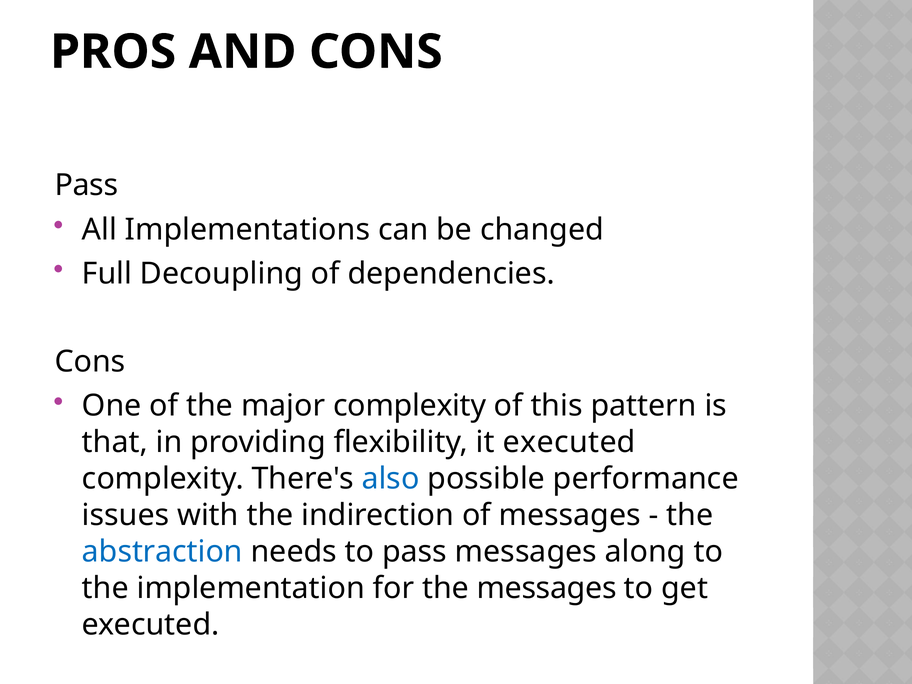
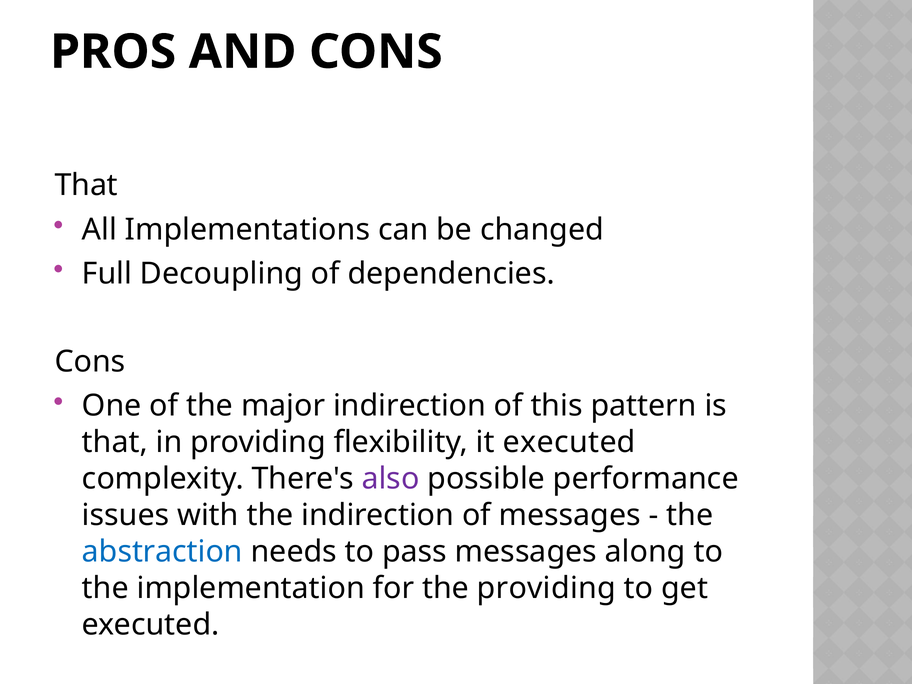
Pass at (86, 185): Pass -> That
major complexity: complexity -> indirection
also colour: blue -> purple
the messages: messages -> providing
